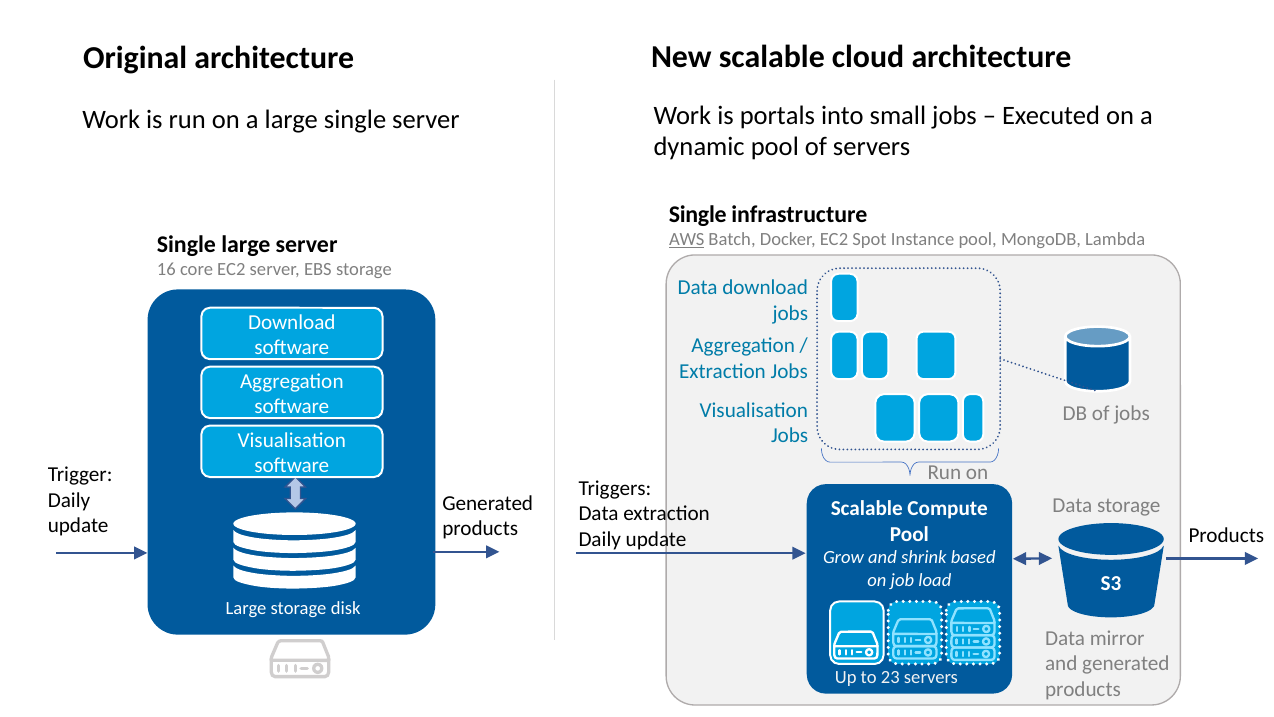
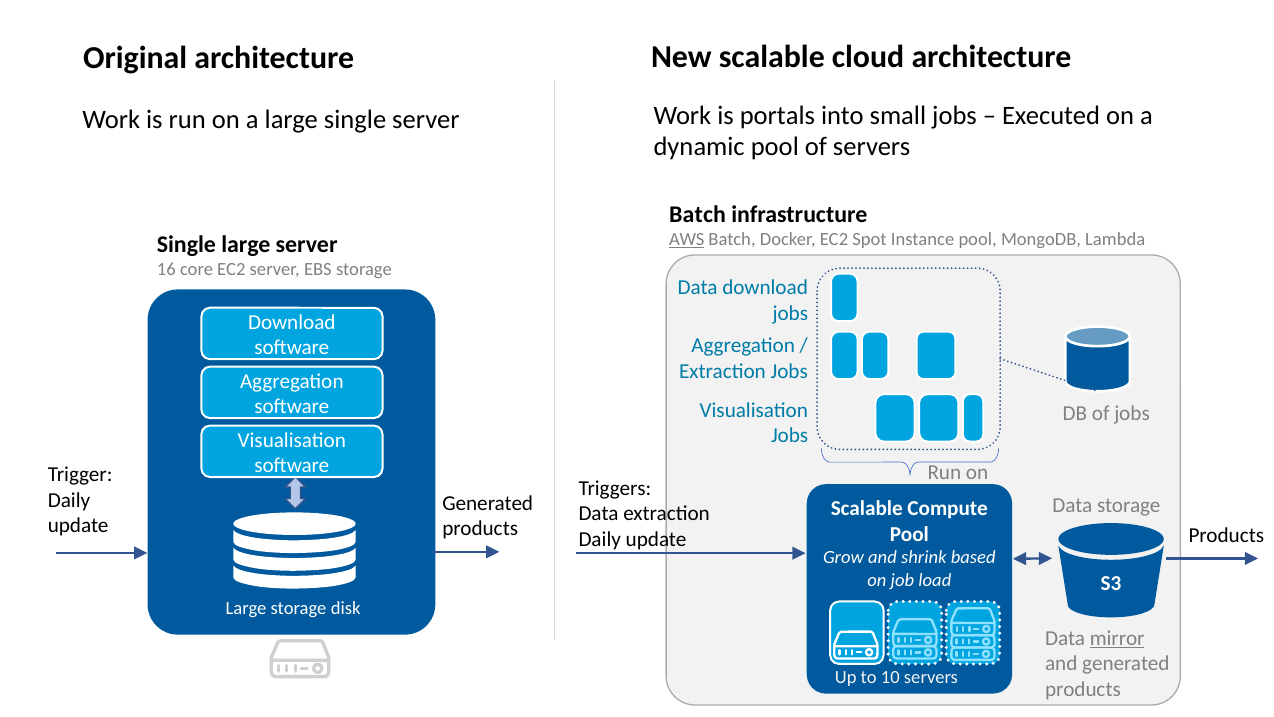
Single at (698, 214): Single -> Batch
mirror underline: none -> present
23: 23 -> 10
